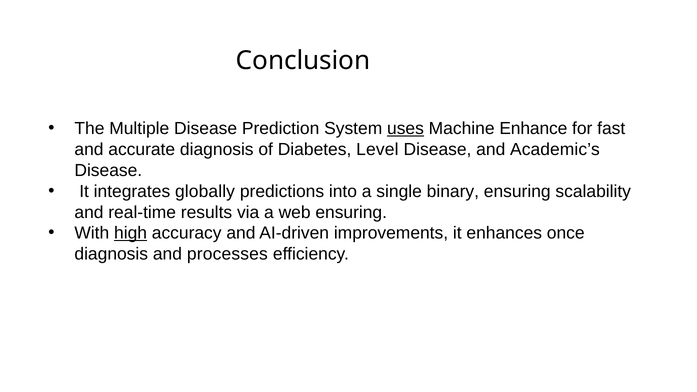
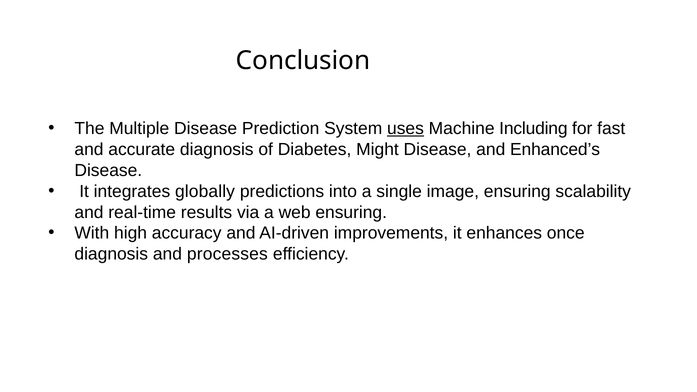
Enhance: Enhance -> Including
Level: Level -> Might
Academic’s: Academic’s -> Enhanced’s
binary: binary -> image
high underline: present -> none
